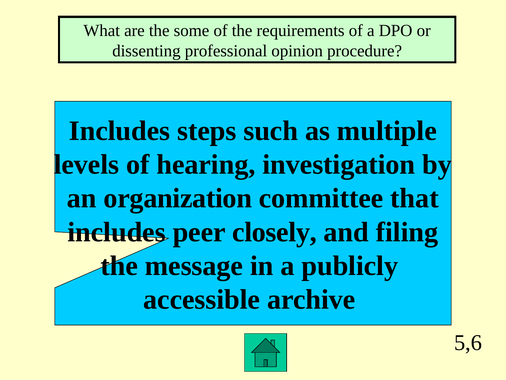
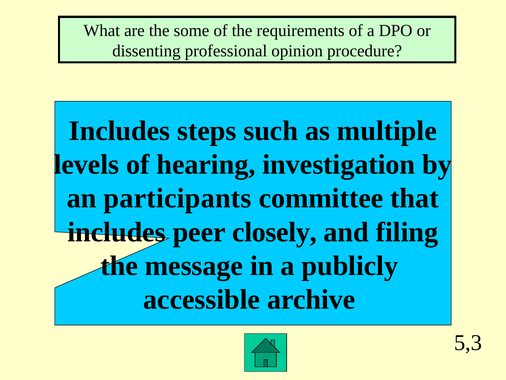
organization: organization -> participants
5,6: 5,6 -> 5,3
